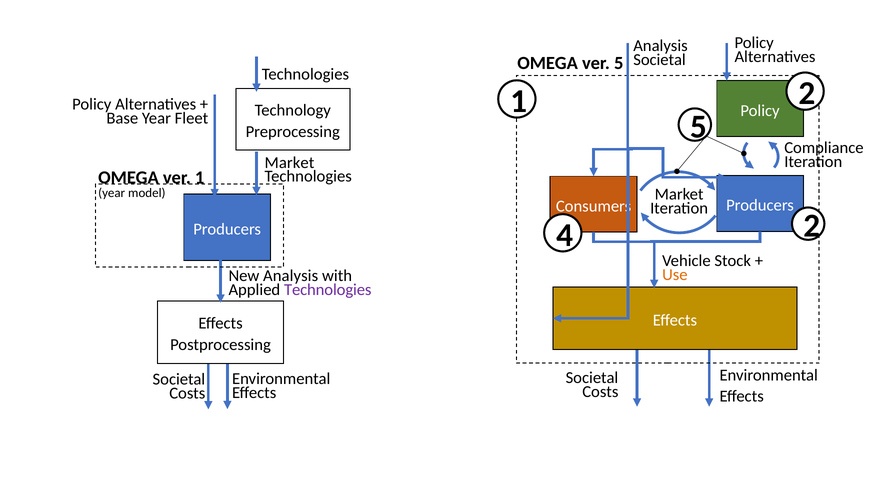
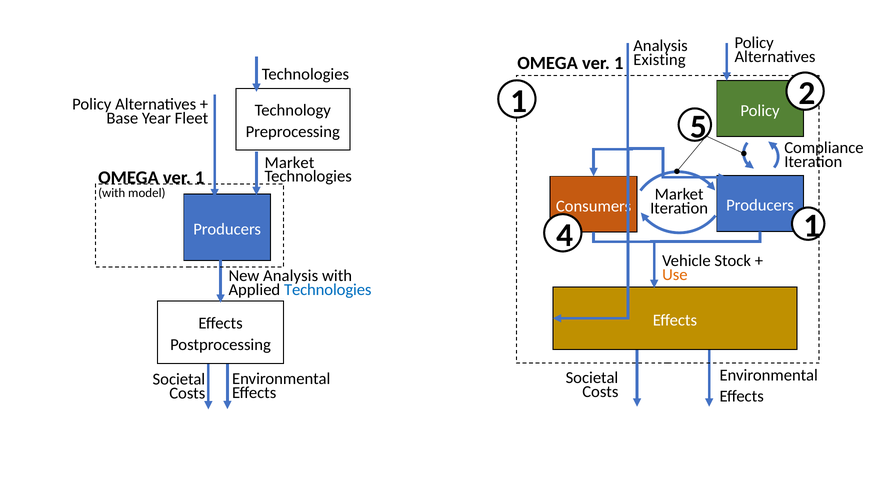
Societal at (660, 60): Societal -> Existing
5 at (619, 63): 5 -> 1
year at (112, 193): year -> with
2 at (812, 226): 2 -> 1
Technologies at (328, 290) colour: purple -> blue
